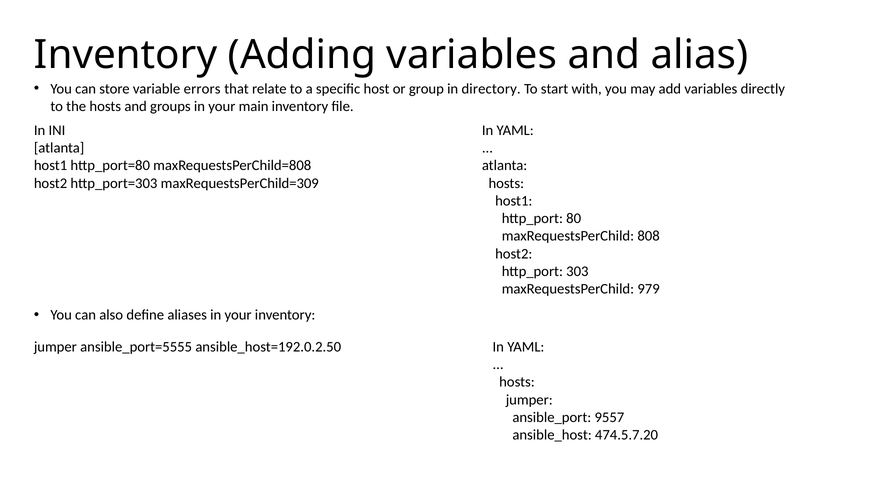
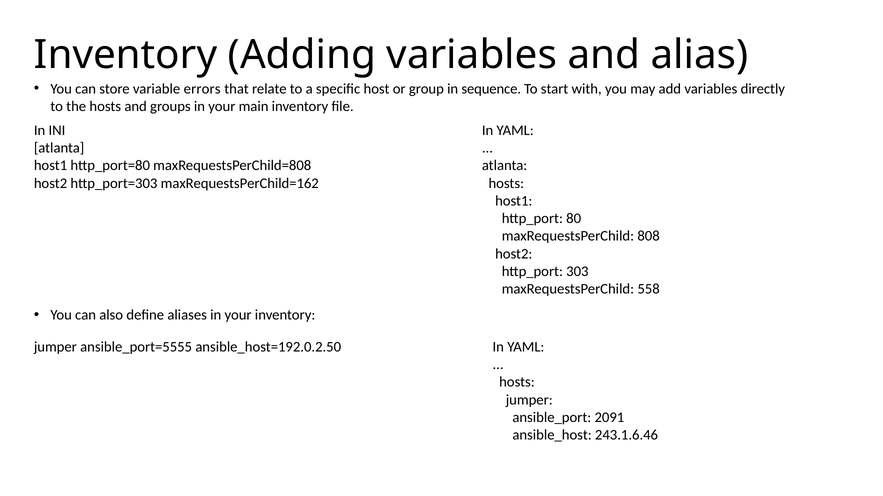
directory: directory -> sequence
maxRequestsPerChild=309: maxRequestsPerChild=309 -> maxRequestsPerChild=162
979: 979 -> 558
9557: 9557 -> 2091
474.5.7.20: 474.5.7.20 -> 243.1.6.46
